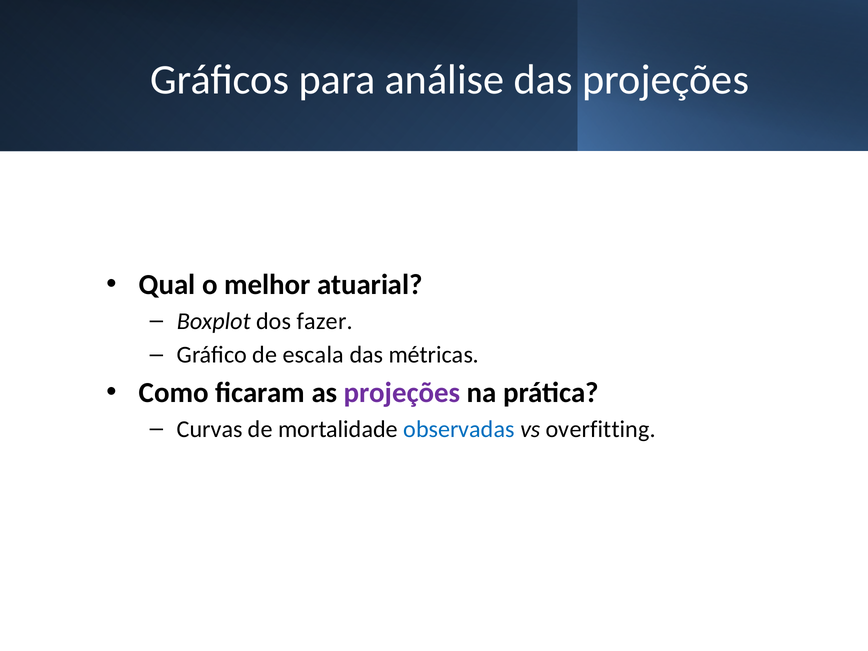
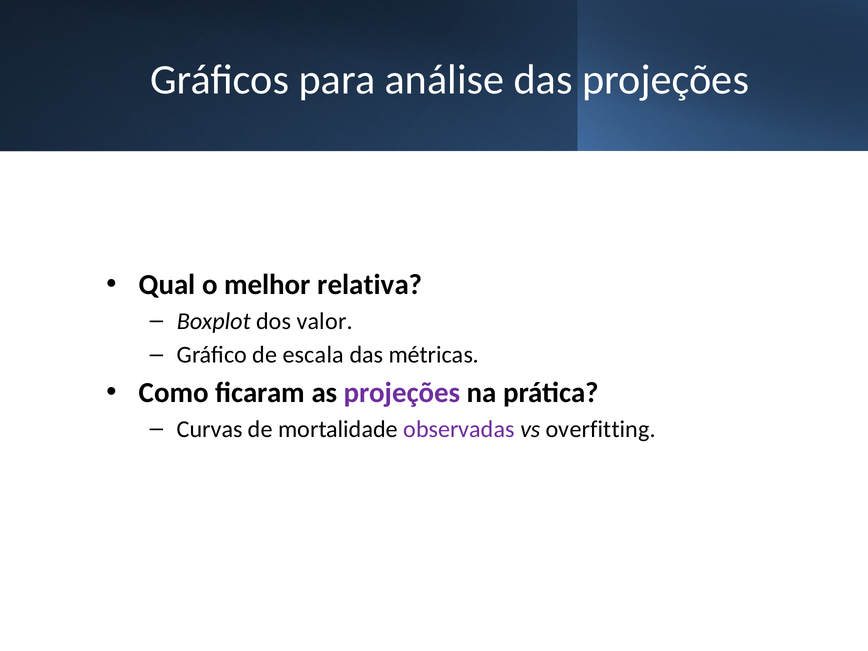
atuarial: atuarial -> relativa
fazer: fazer -> valor
observadas colour: blue -> purple
